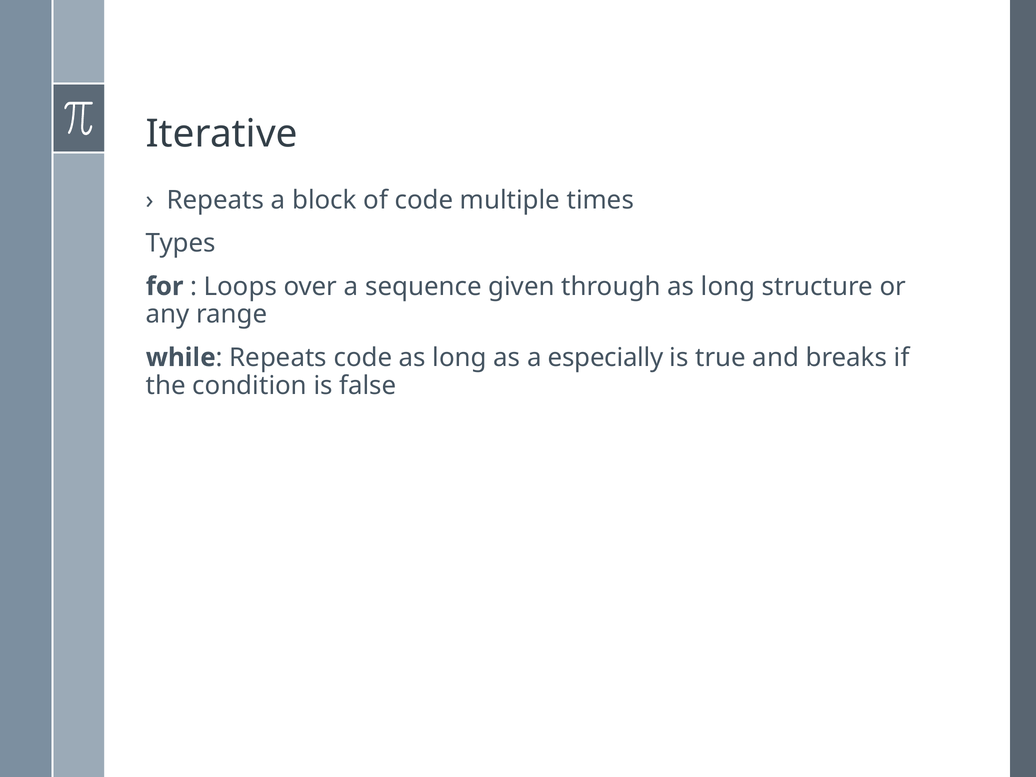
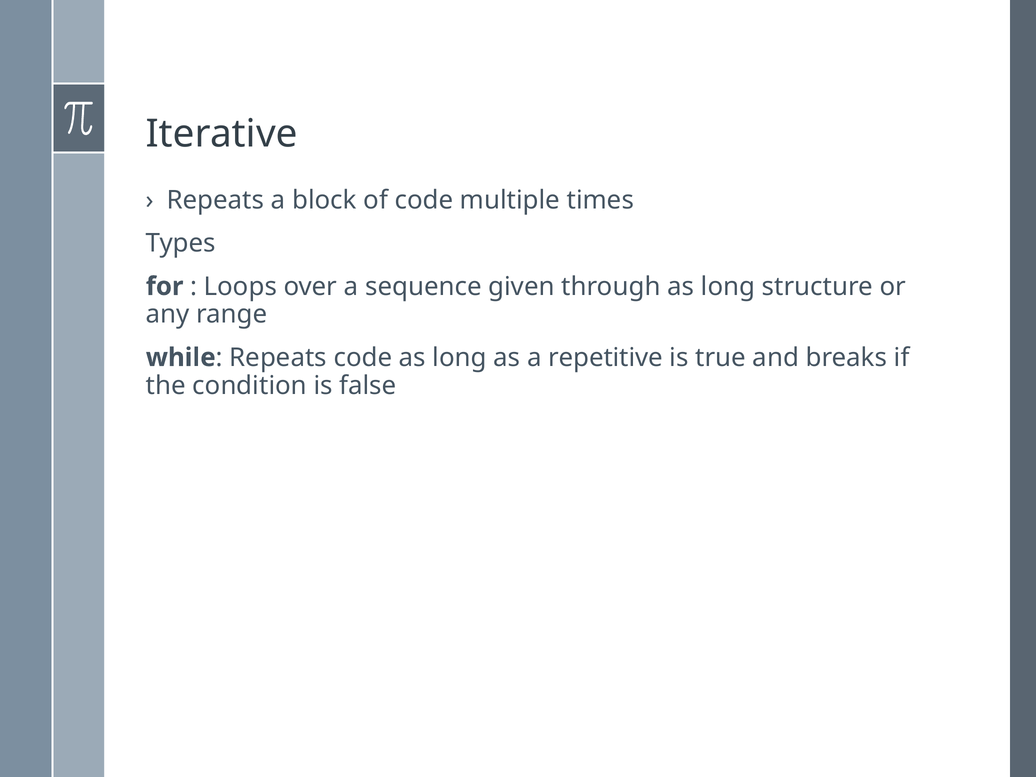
especially: especially -> repetitive
